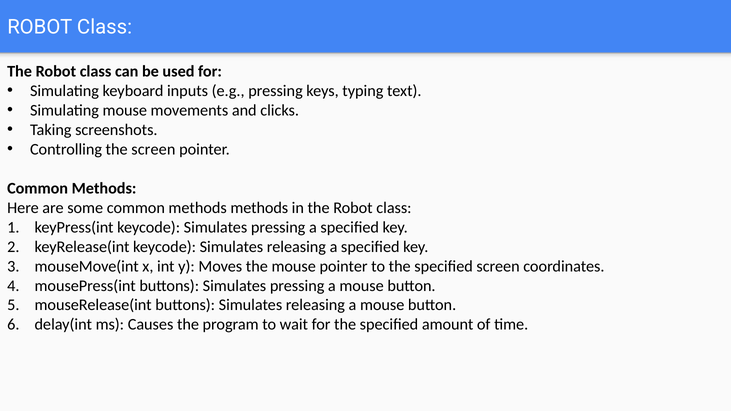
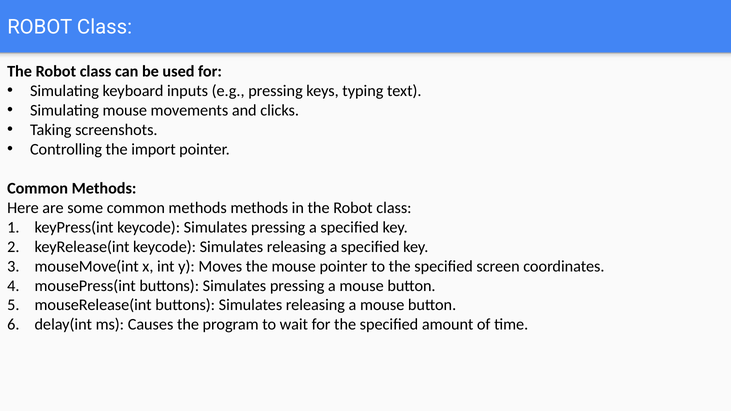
the screen: screen -> import
